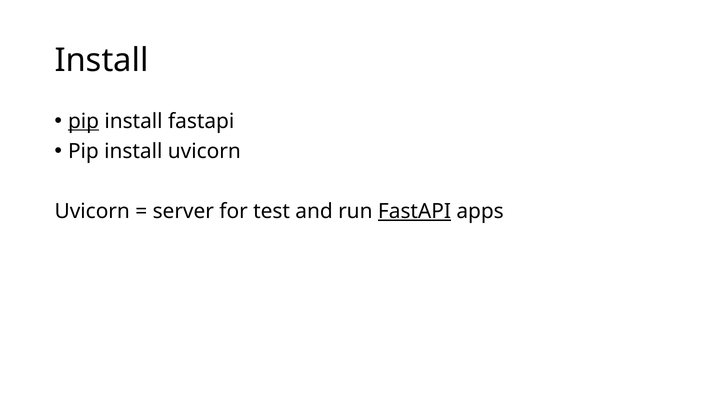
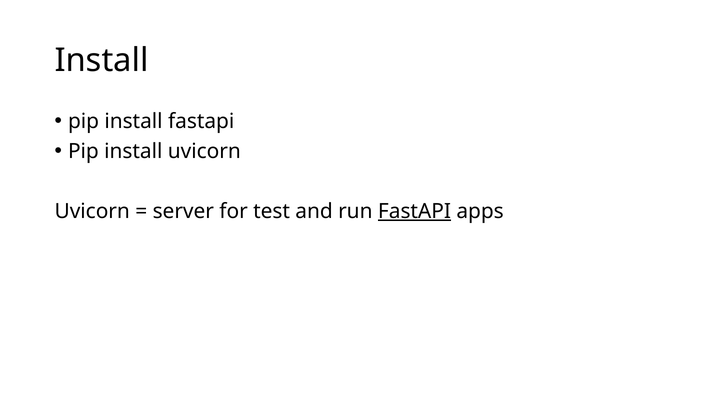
pip at (84, 121) underline: present -> none
